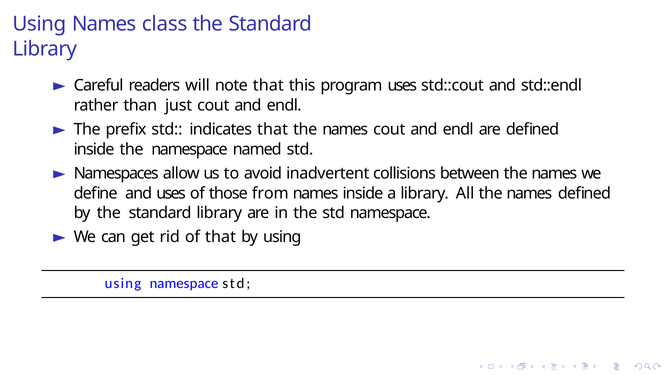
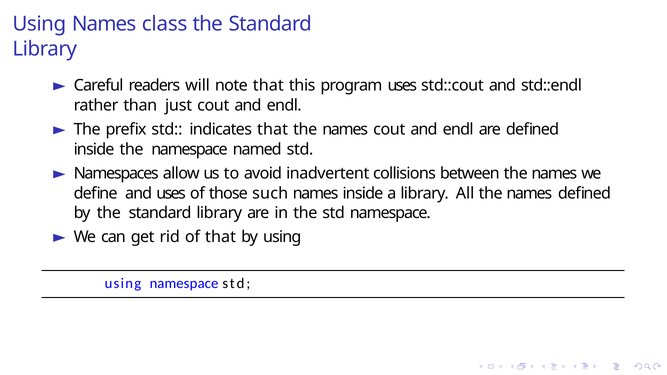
from: from -> such
